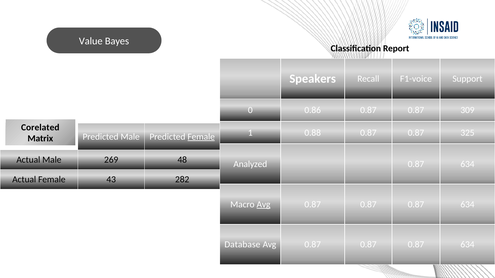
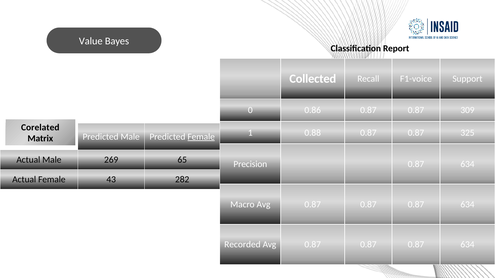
Speakers: Speakers -> Collected
48: 48 -> 65
Analyzed: Analyzed -> Precision
Avg at (264, 205) underline: present -> none
Database: Database -> Recorded
